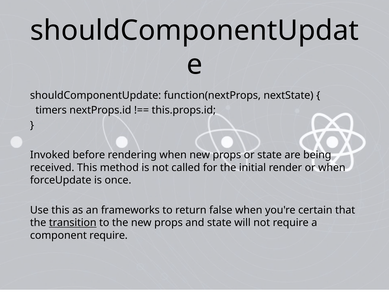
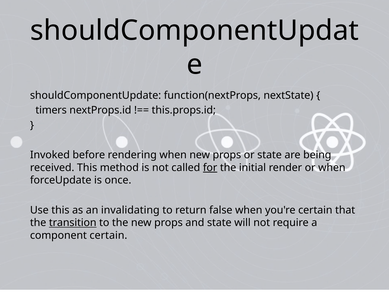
for underline: none -> present
frameworks: frameworks -> invalidating
component require: require -> certain
